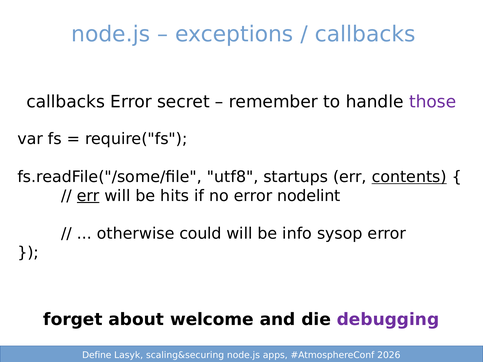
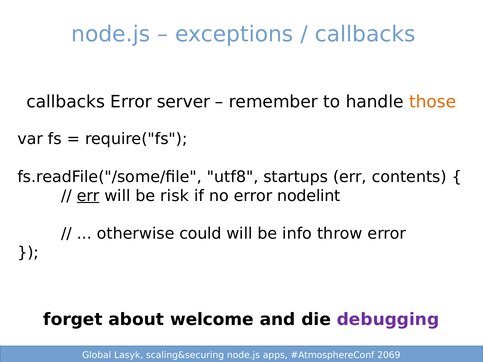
secret: secret -> server
those colour: purple -> orange
contents underline: present -> none
hits: hits -> risk
sysop: sysop -> throw
Define: Define -> Global
2026: 2026 -> 2069
